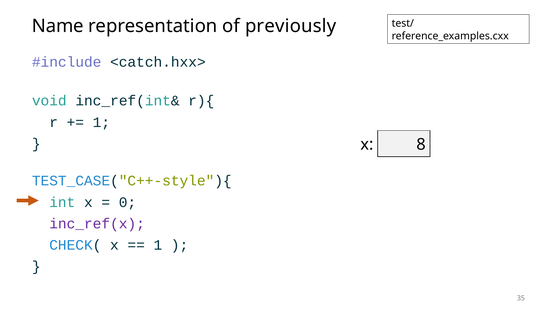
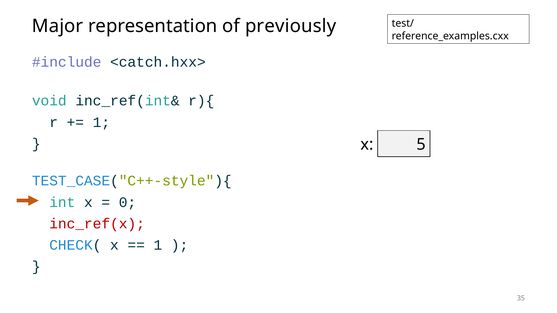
Name: Name -> Major
8: 8 -> 5
inc_ref(x colour: purple -> red
